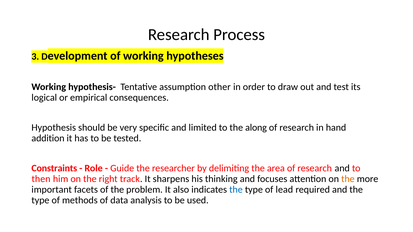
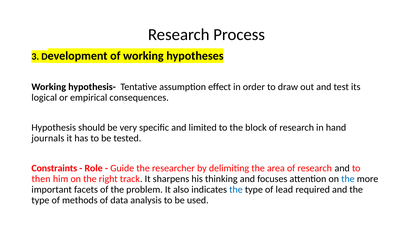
other: other -> effect
along: along -> block
addition: addition -> journals
the at (348, 179) colour: orange -> blue
